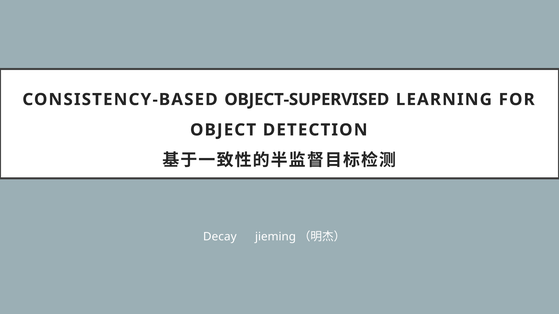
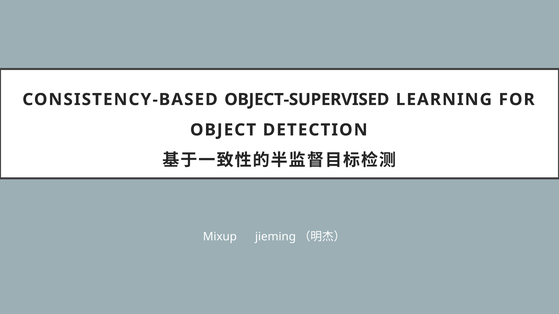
Decay: Decay -> Mixup
